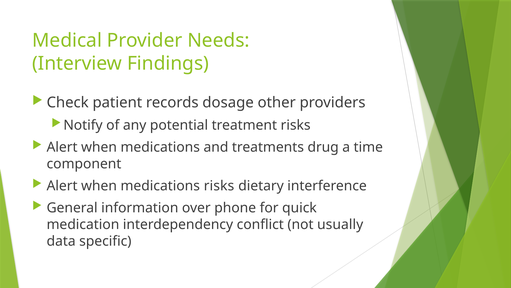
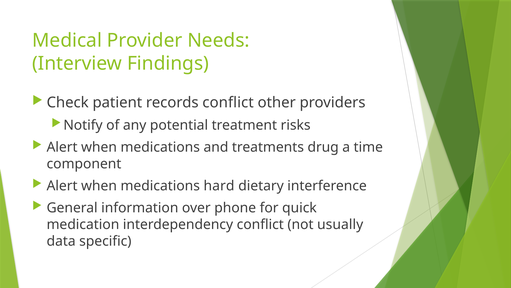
records dosage: dosage -> conflict
medications risks: risks -> hard
